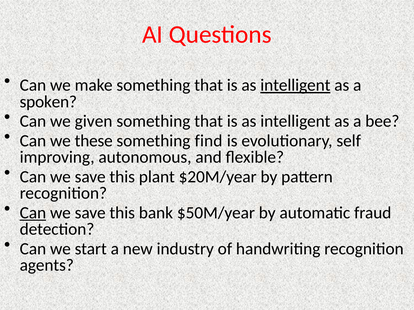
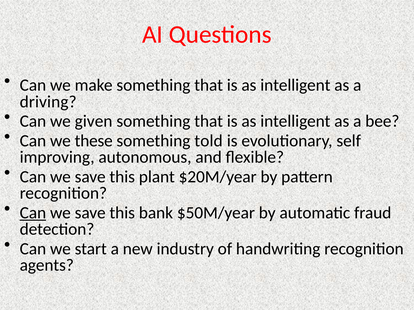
intelligent at (295, 85) underline: present -> none
spoken: spoken -> driving
find: find -> told
